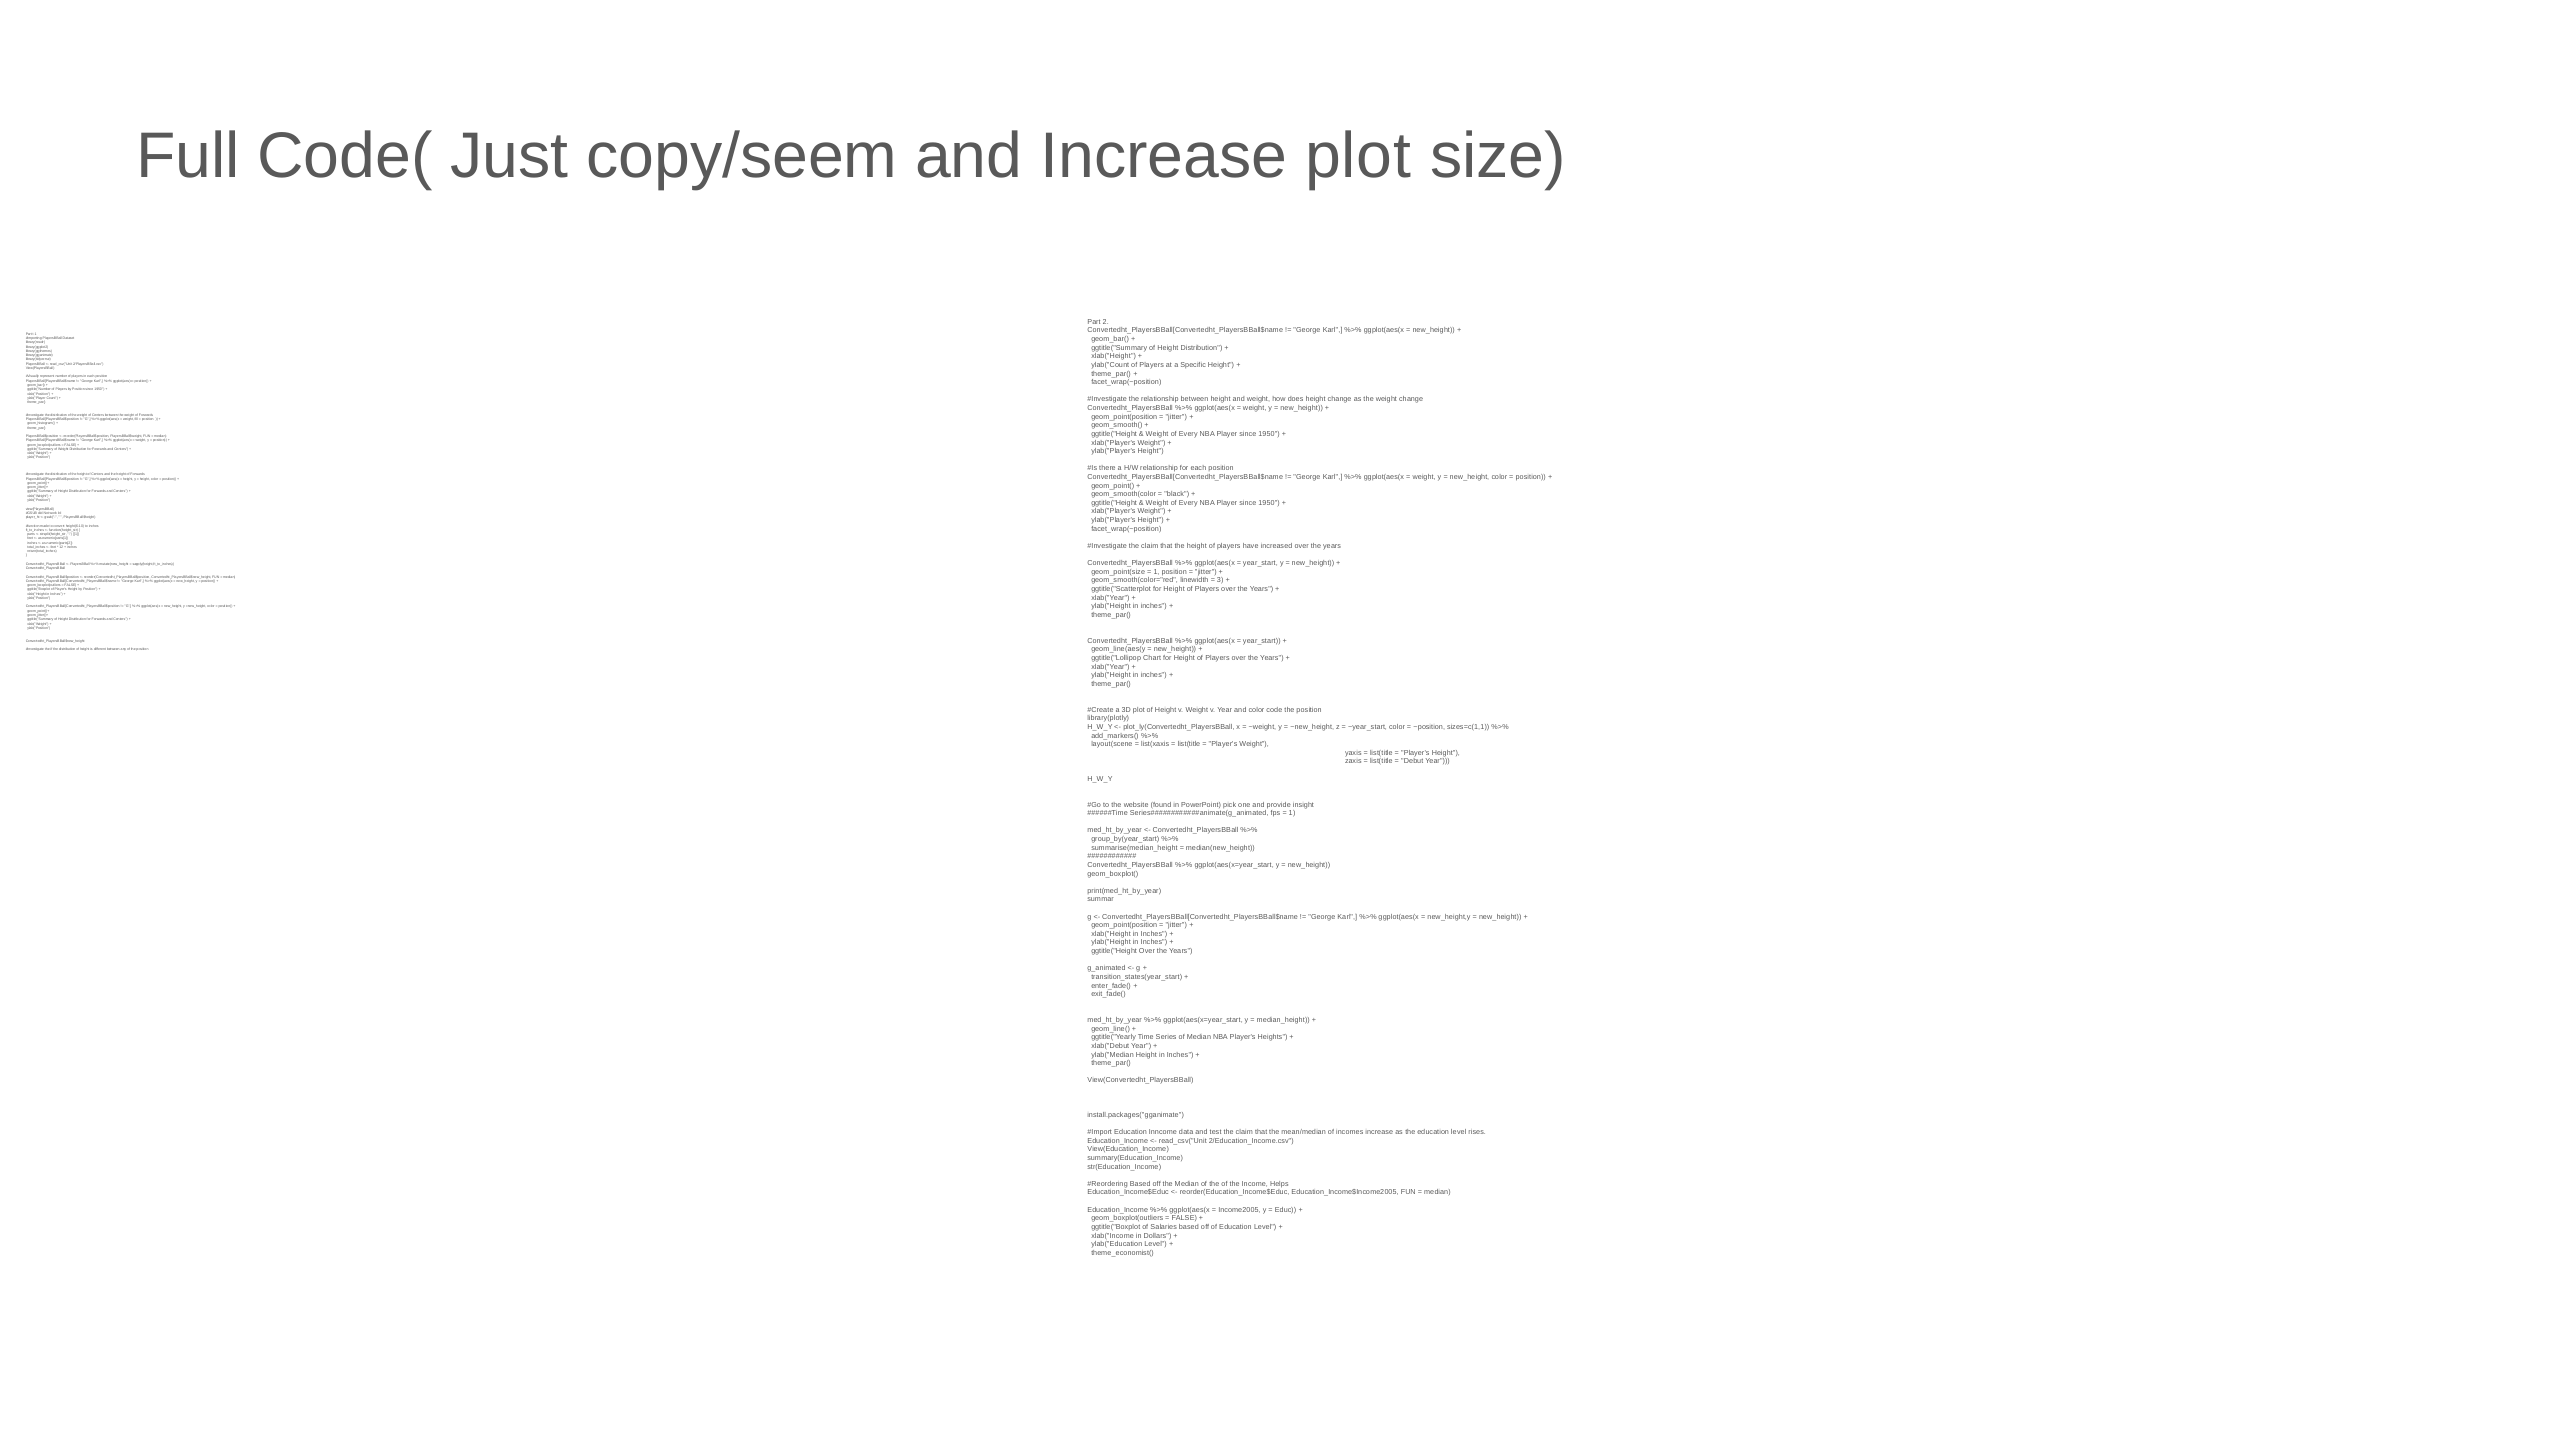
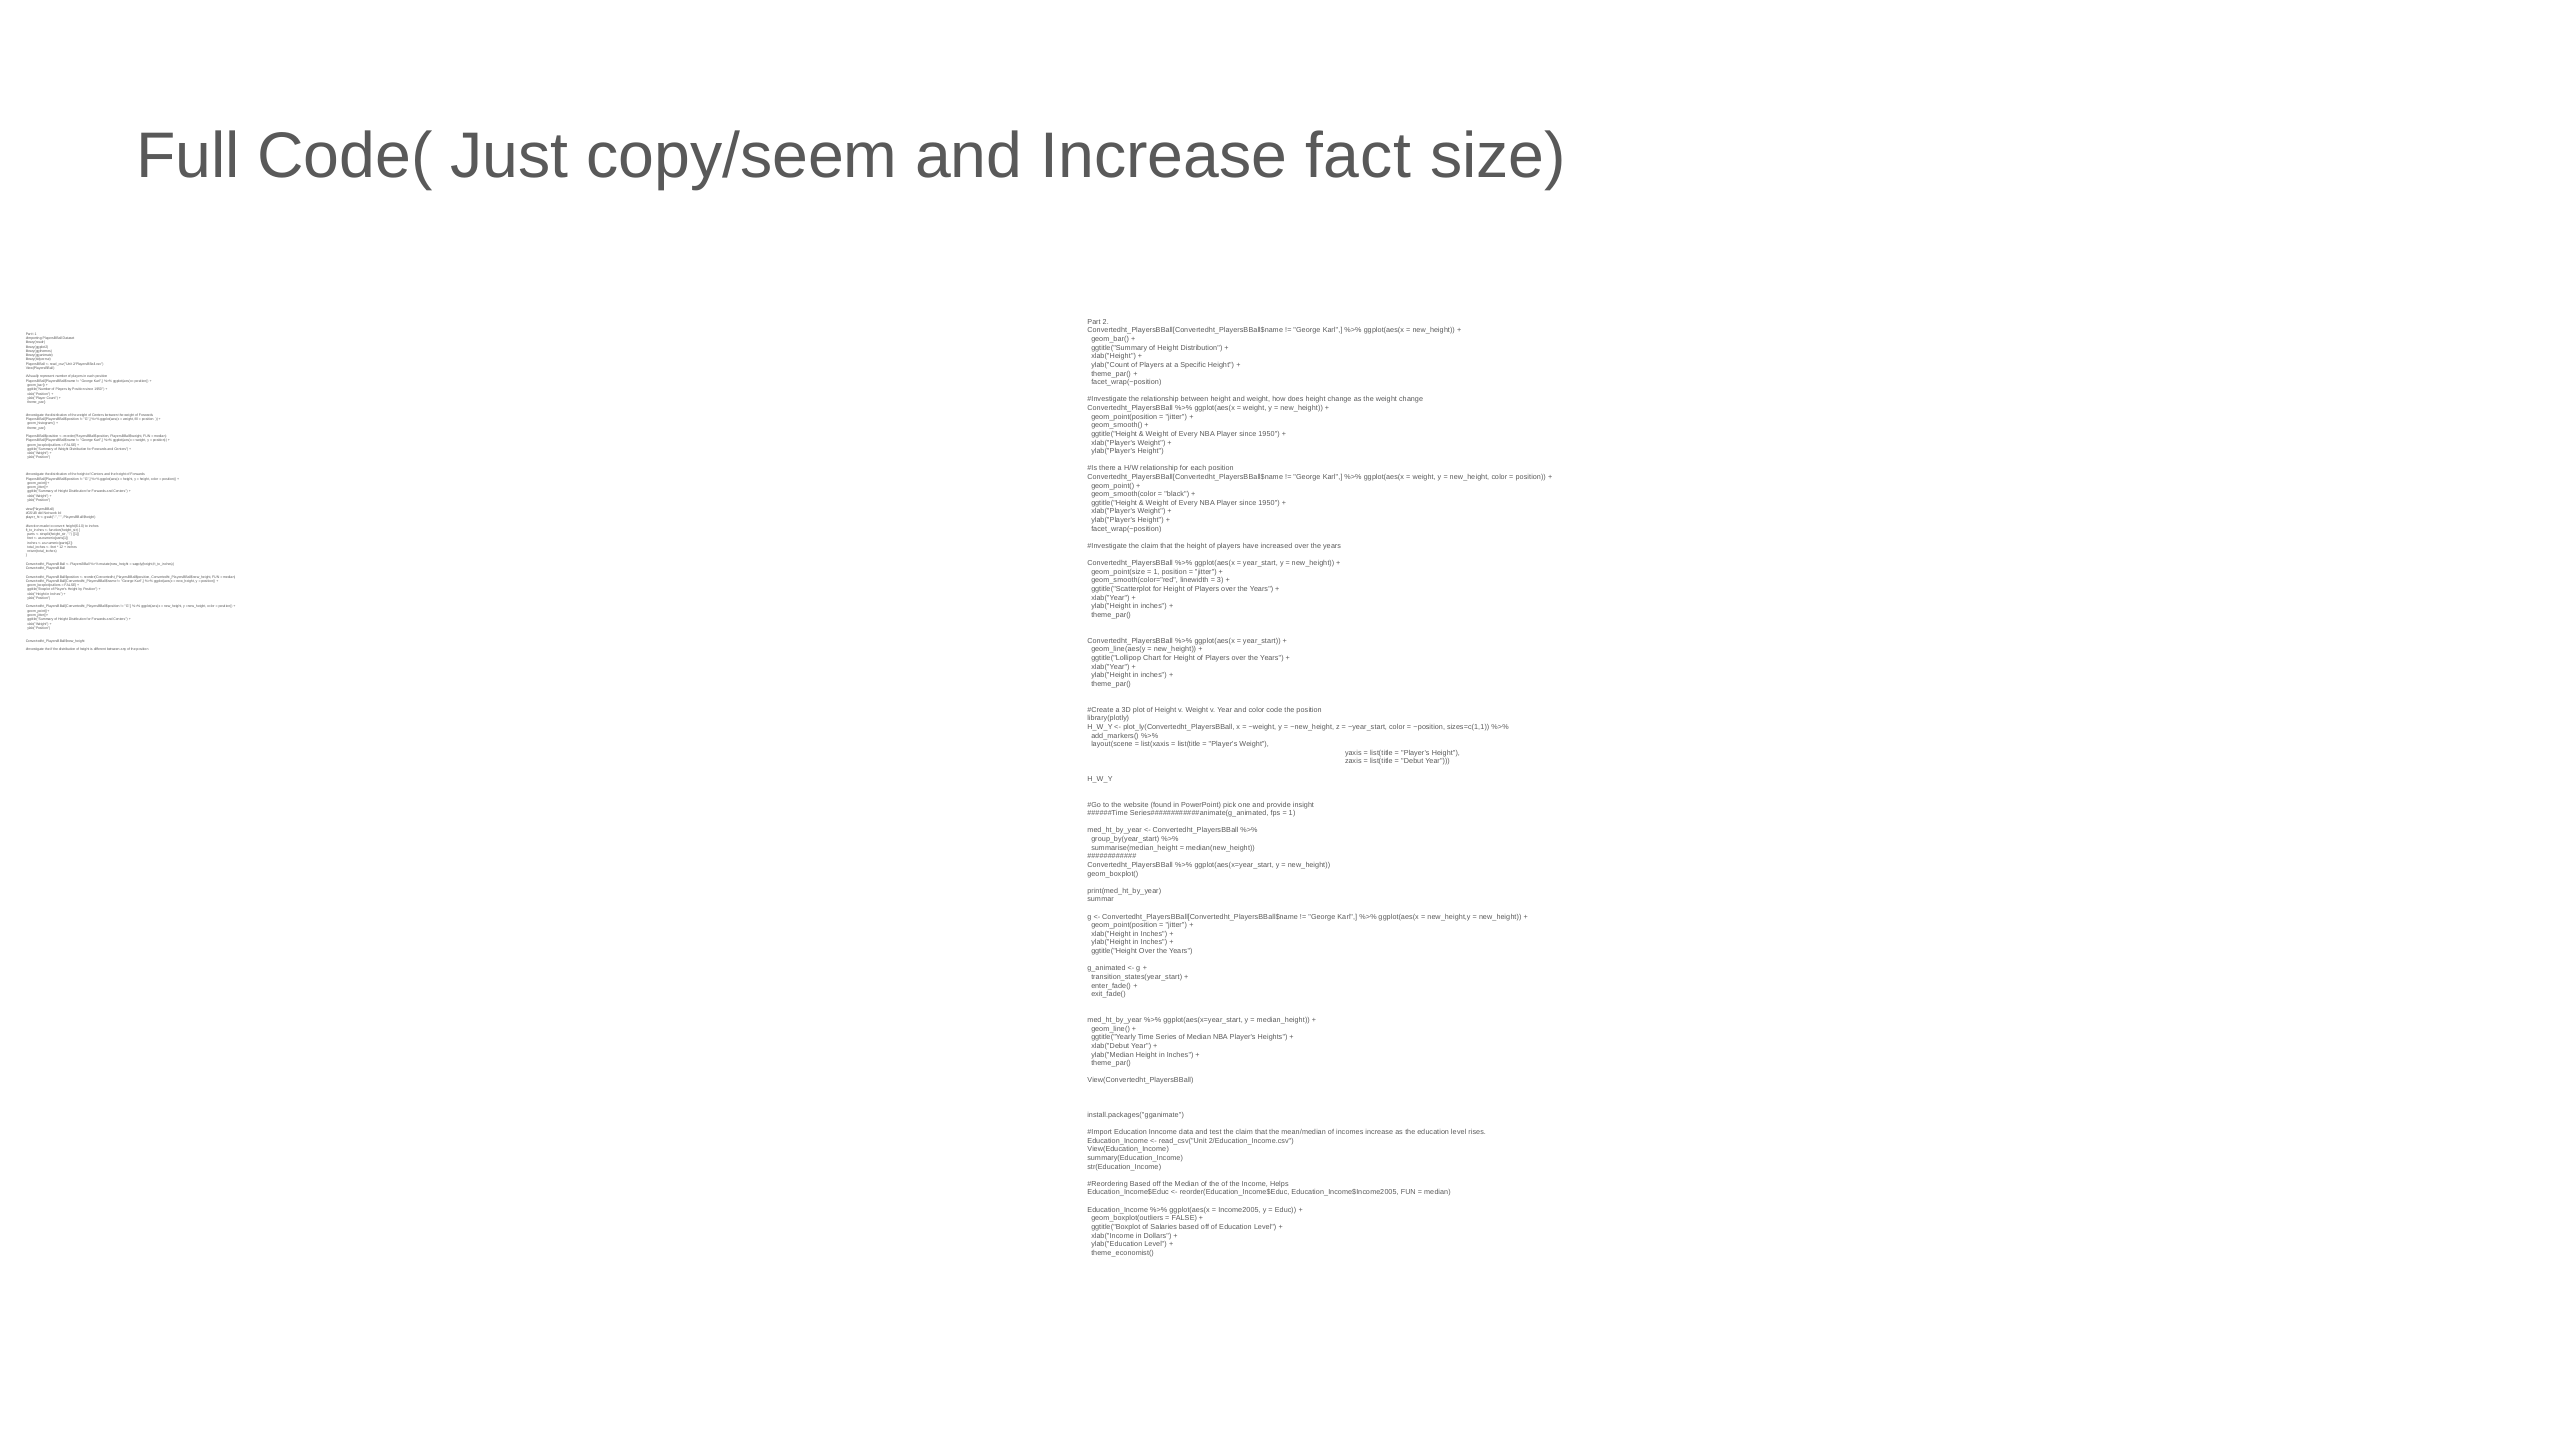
Increase plot: plot -> fact
